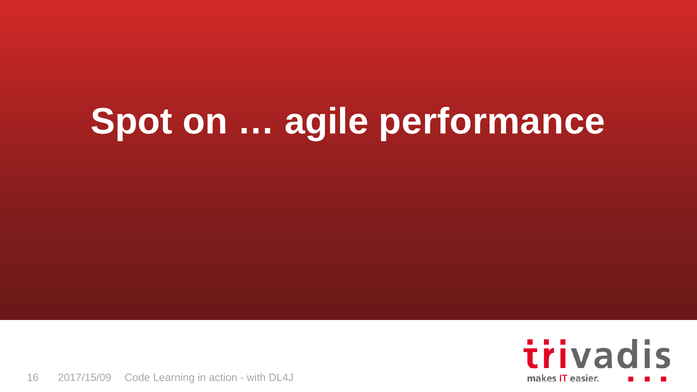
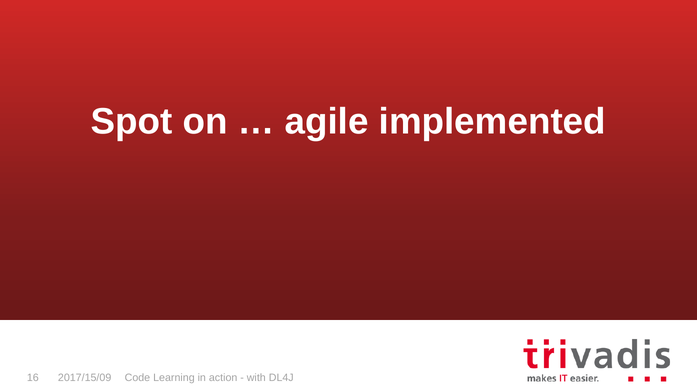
performance: performance -> implemented
